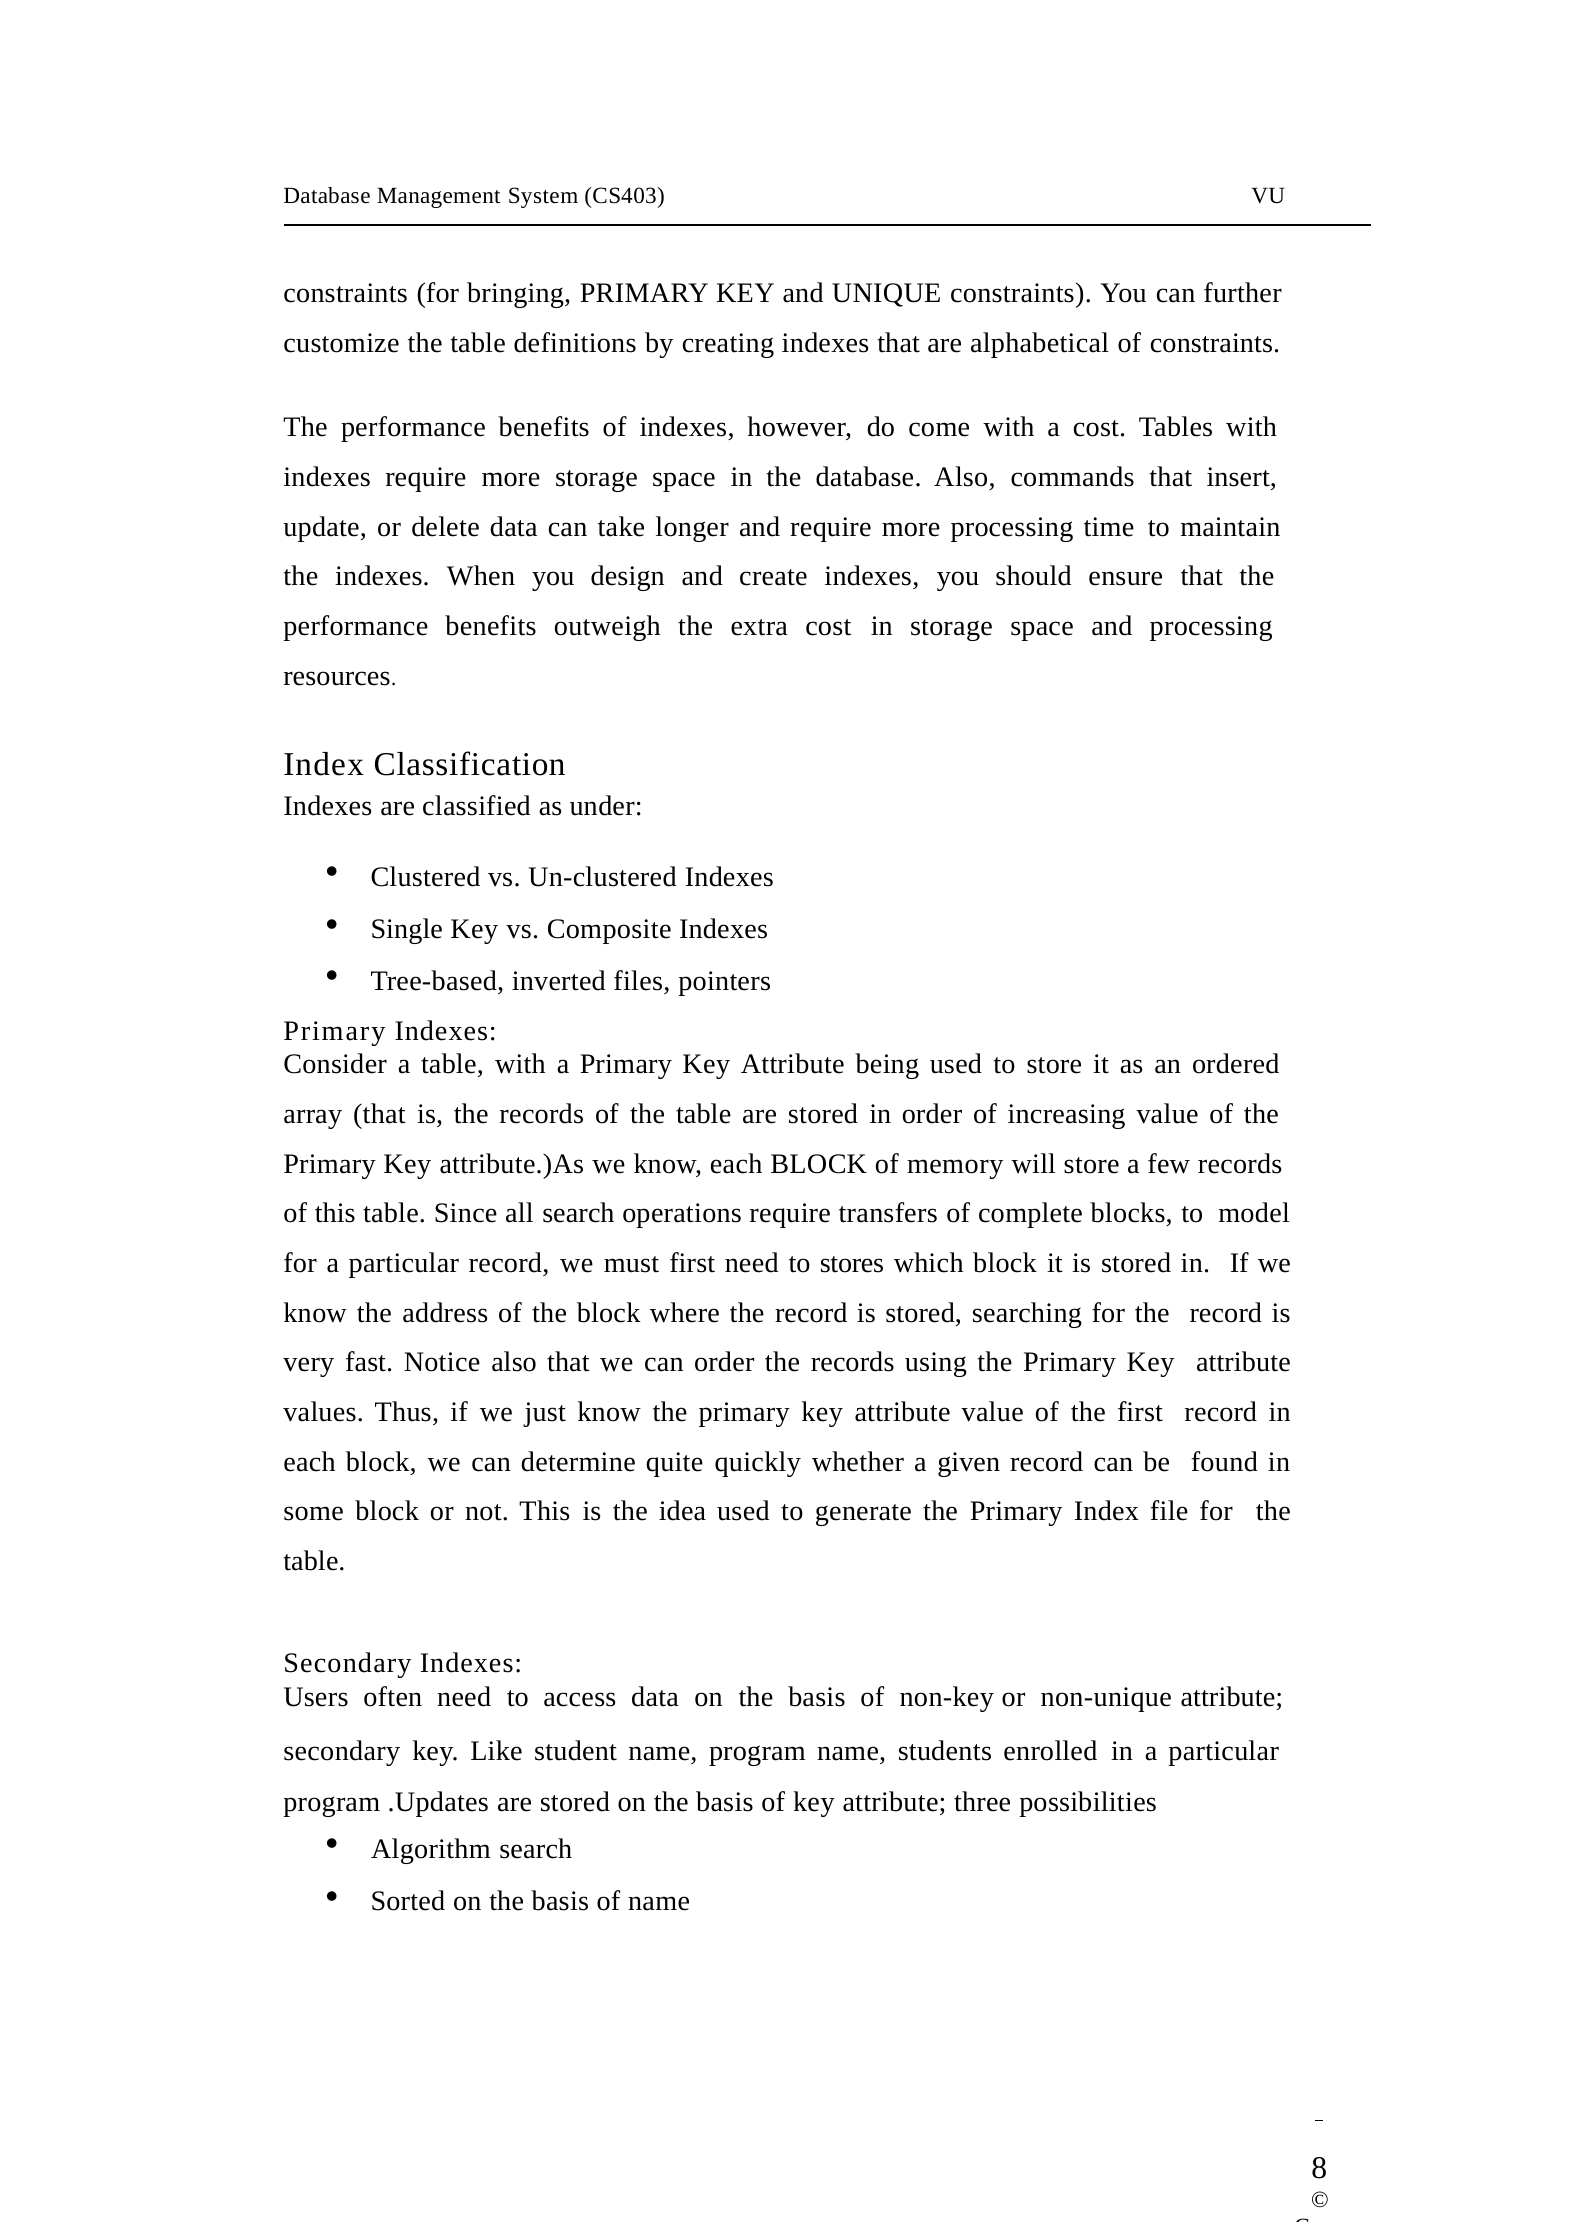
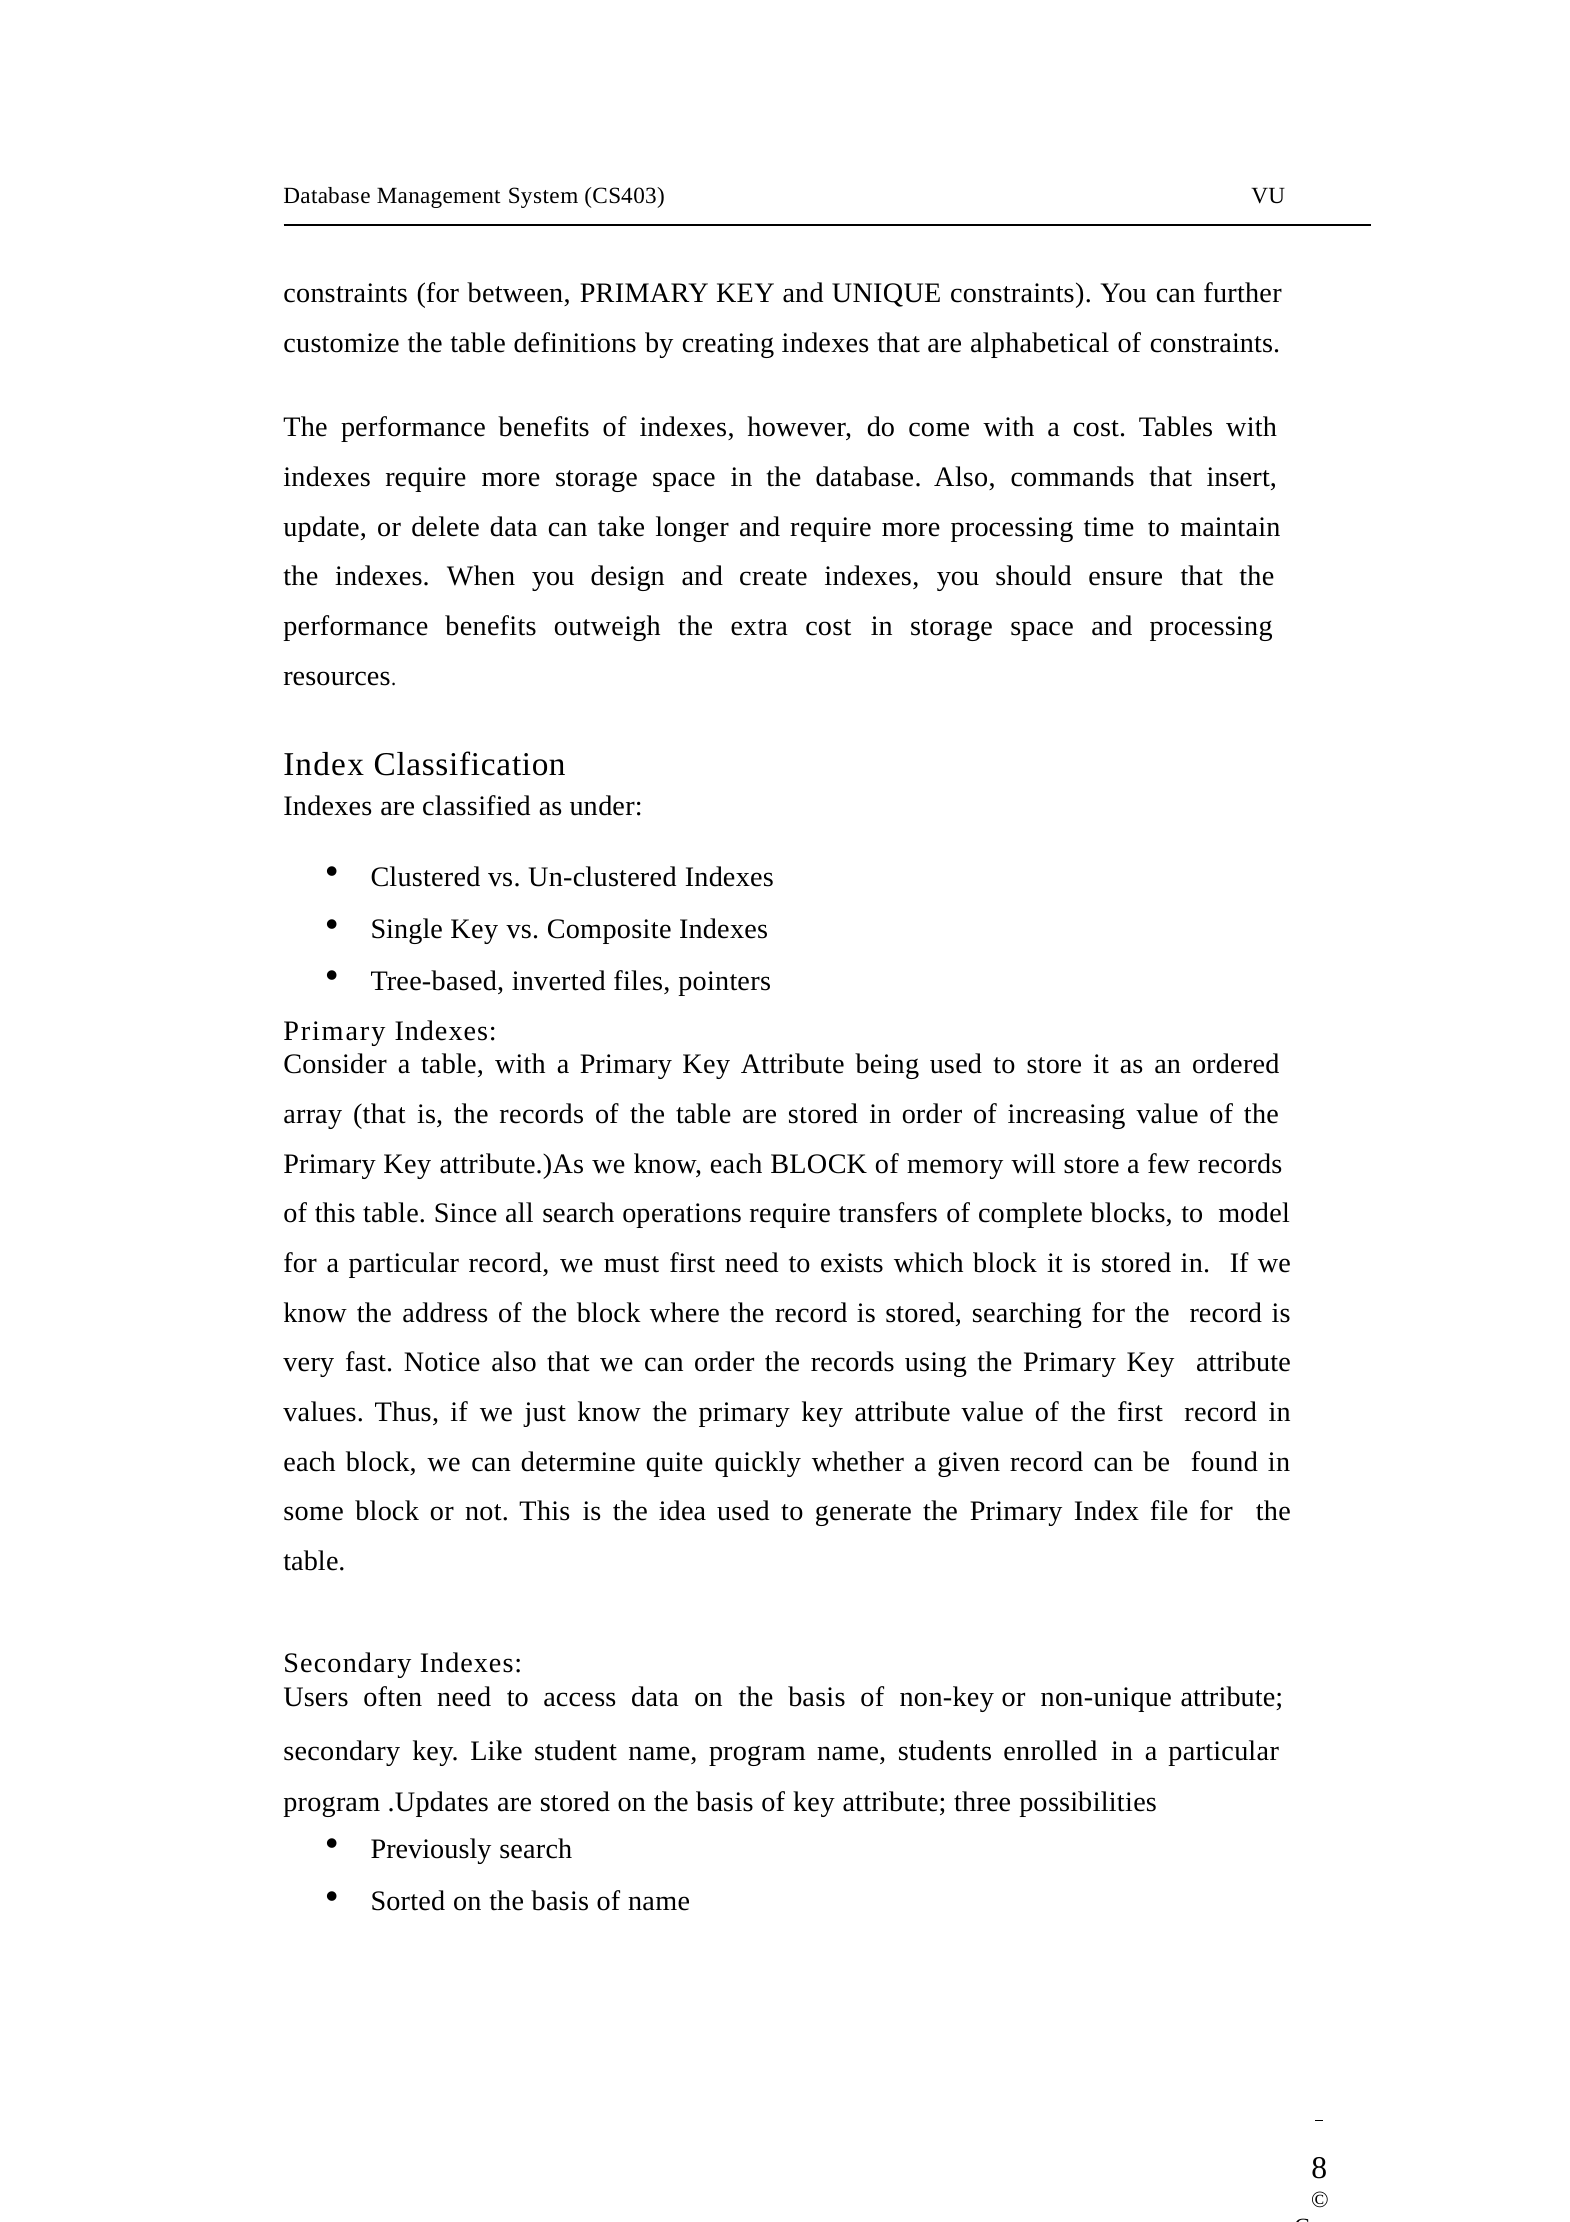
bringing: bringing -> between
stores: stores -> exists
Algorithm: Algorithm -> Previously
